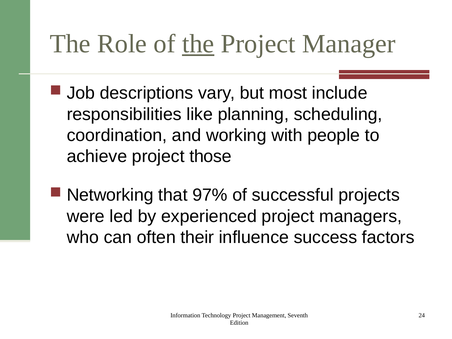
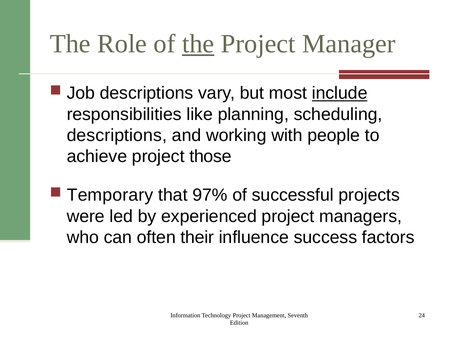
include underline: none -> present
coordination at (117, 135): coordination -> descriptions
Networking: Networking -> Temporary
